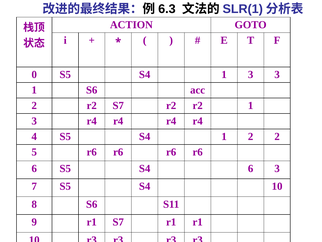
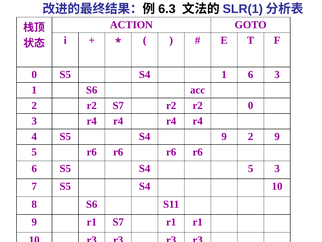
S4 1 3: 3 -> 6
r2 1: 1 -> 0
4 S5 S4 1: 1 -> 9
2 2: 2 -> 9
S4 6: 6 -> 5
